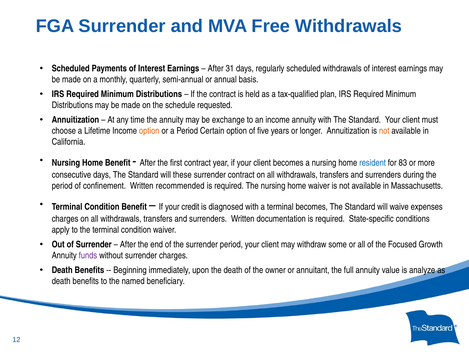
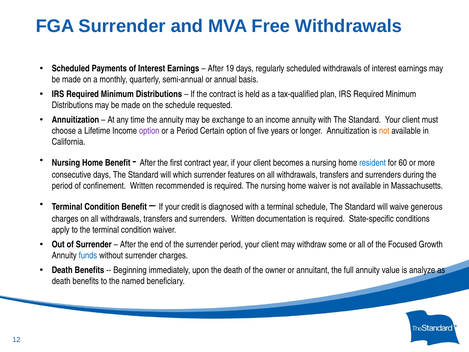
31: 31 -> 19
option at (149, 131) colour: orange -> purple
83: 83 -> 60
these: these -> which
surrender contract: contract -> features
terminal becomes: becomes -> schedule
expenses: expenses -> generous
funds colour: purple -> blue
